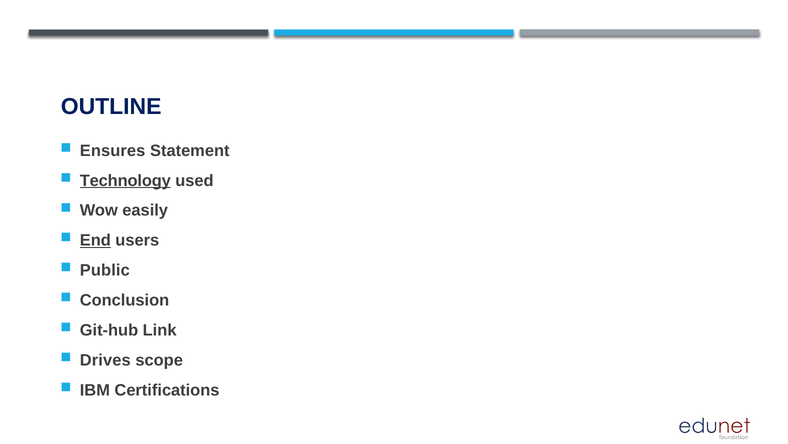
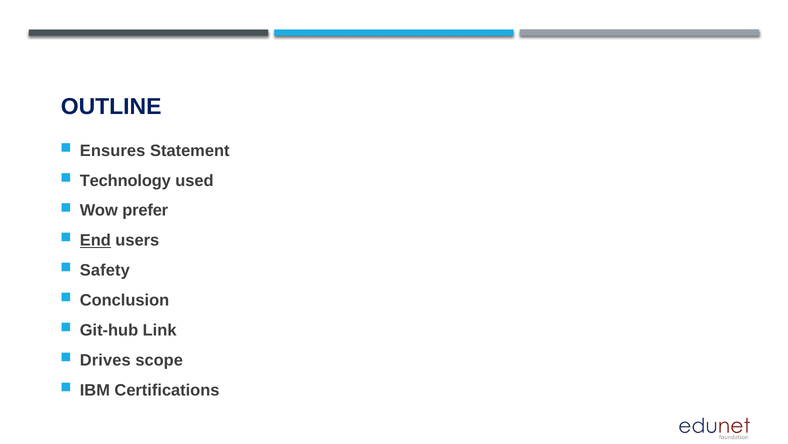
Technology underline: present -> none
easily: easily -> prefer
Public: Public -> Safety
